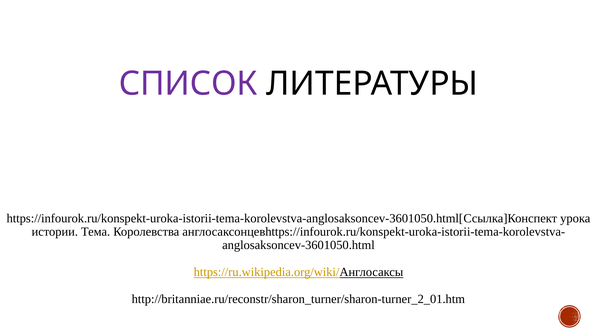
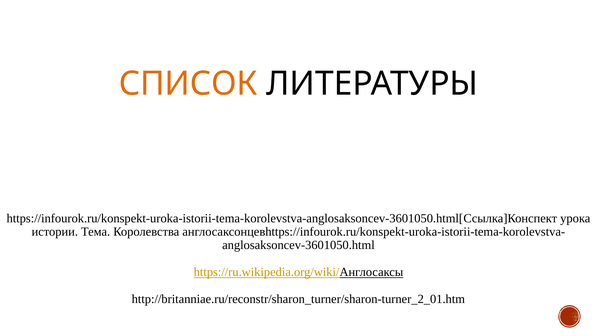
СПИСОК colour: purple -> orange
